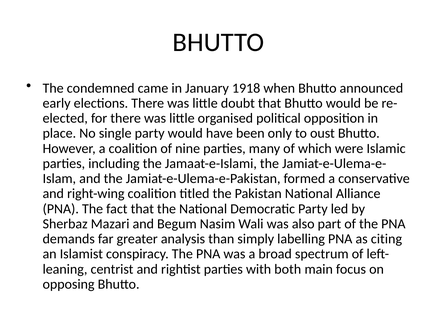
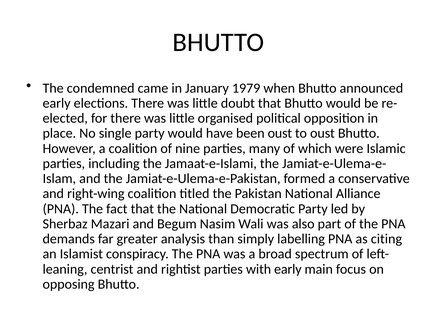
1918: 1918 -> 1979
been only: only -> oust
with both: both -> early
